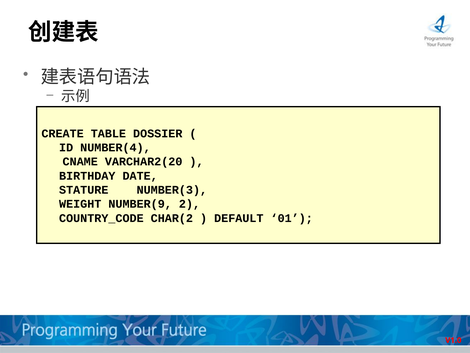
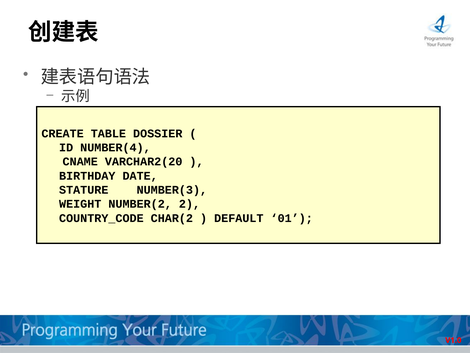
NUMBER(9: NUMBER(9 -> NUMBER(2
